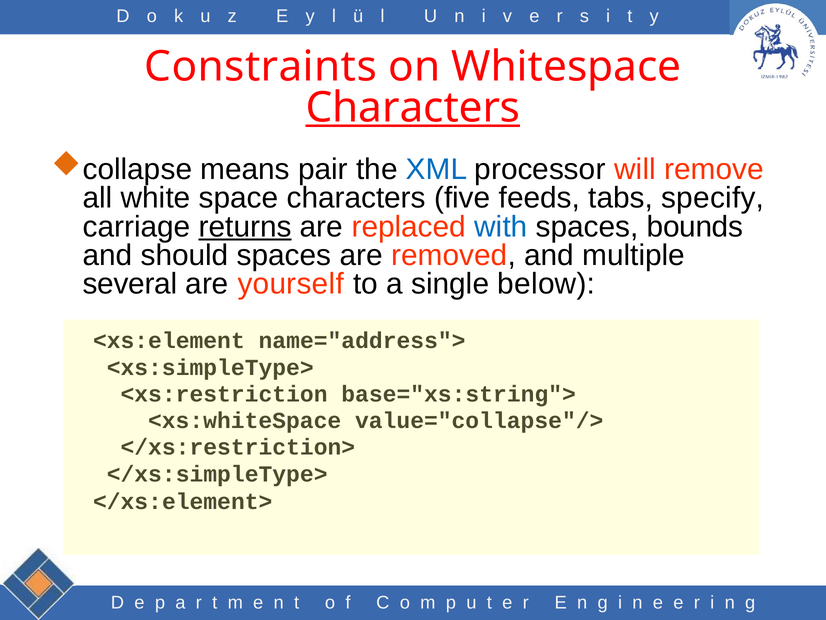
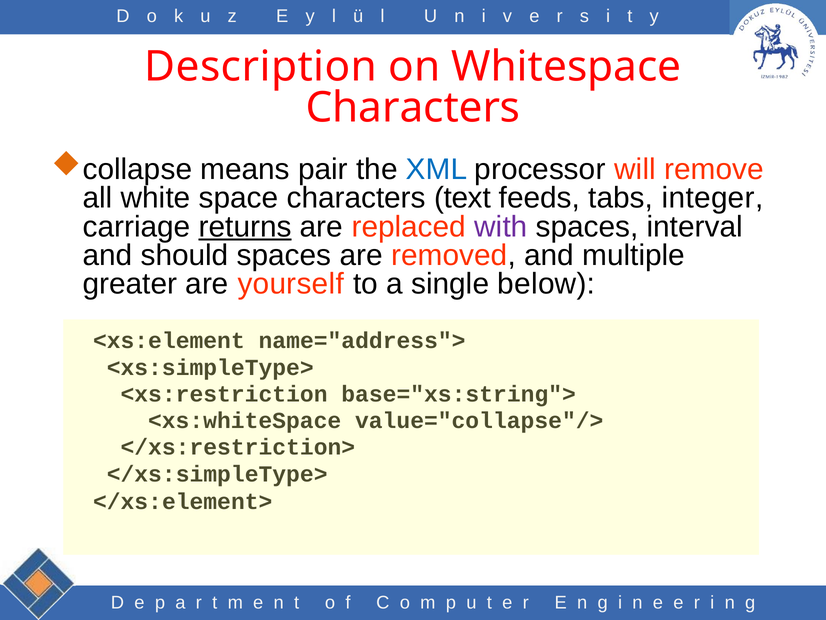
Constraints: Constraints -> Description
Characters at (413, 108) underline: present -> none
five: five -> text
specify: specify -> integer
with colour: blue -> purple
bounds: bounds -> interval
several: several -> greater
